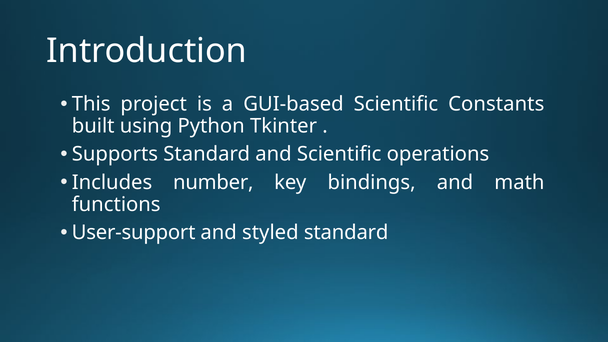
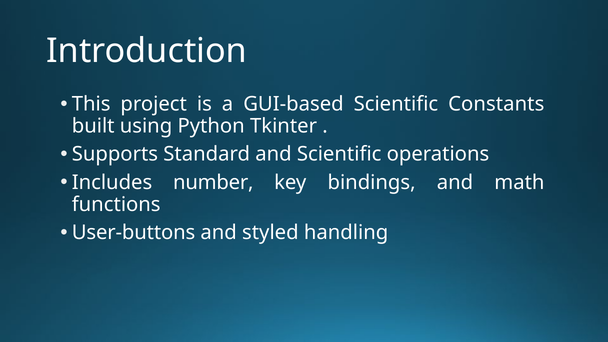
User-support: User-support -> User-buttons
styled standard: standard -> handling
